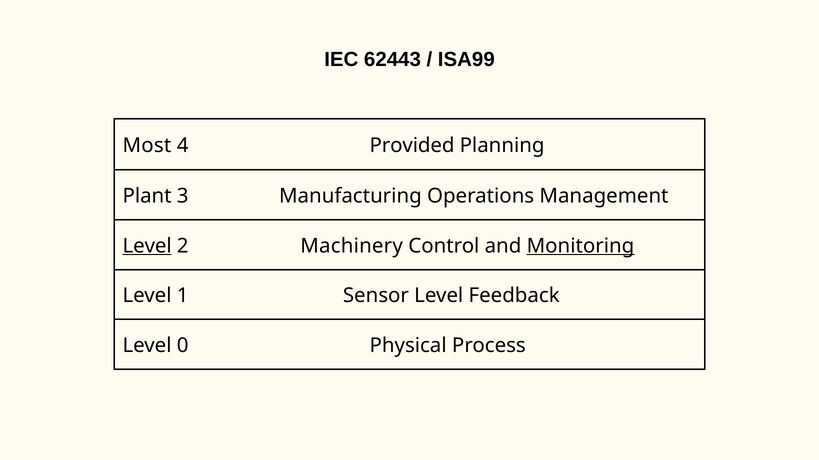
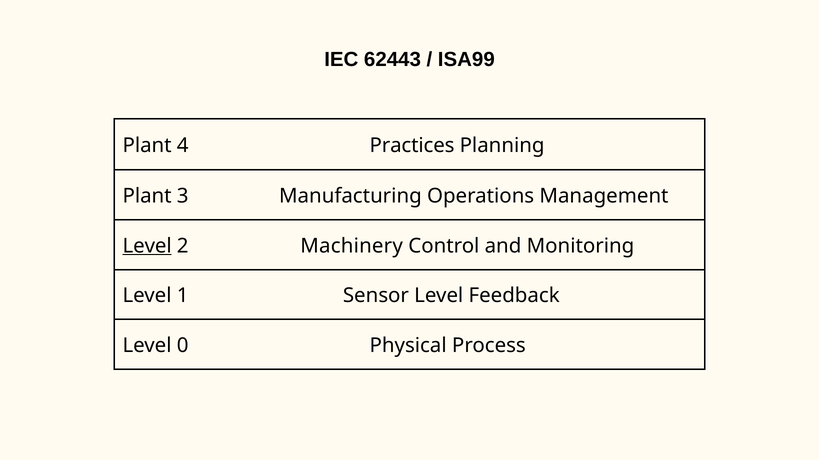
Most at (147, 146): Most -> Plant
Provided: Provided -> Practices
Monitoring underline: present -> none
